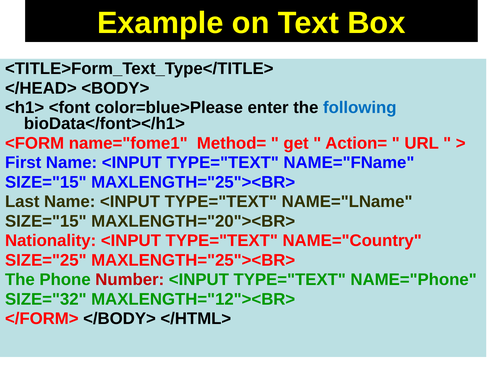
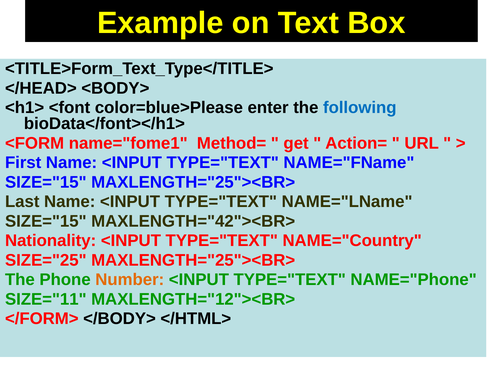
MAXLENGTH="20"><BR>: MAXLENGTH="20"><BR> -> MAXLENGTH="42"><BR>
Number colour: red -> orange
SIZE="32: SIZE="32 -> SIZE="11
